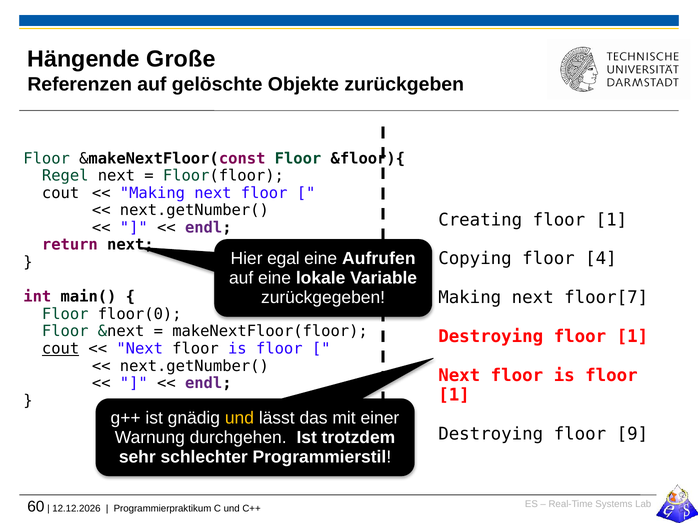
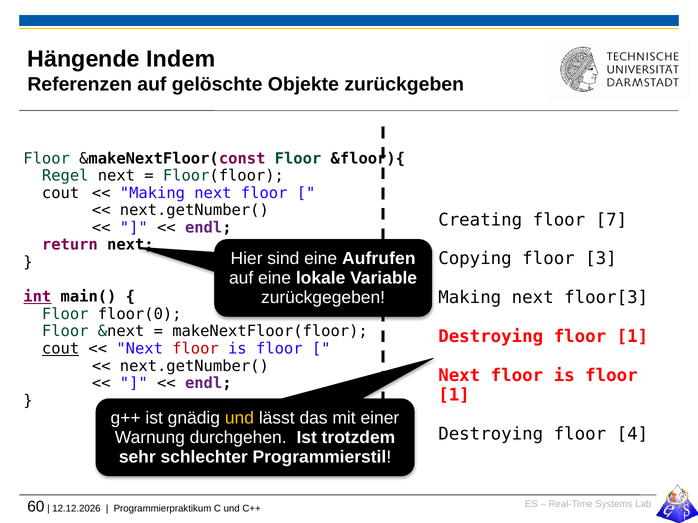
Große: Große -> Indem
Creating floor 1: 1 -> 7
egal: egal -> sind
4: 4 -> 3
int underline: none -> present
floor[7: floor[7 -> floor[3
floor at (196, 349) colour: black -> red
9: 9 -> 4
